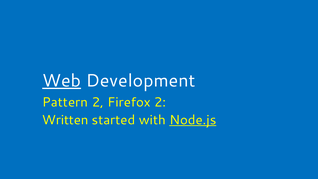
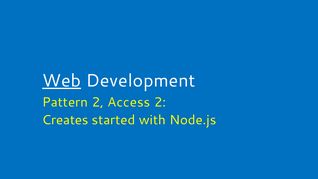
Firefox: Firefox -> Access
Written: Written -> Creates
Node.js underline: present -> none
